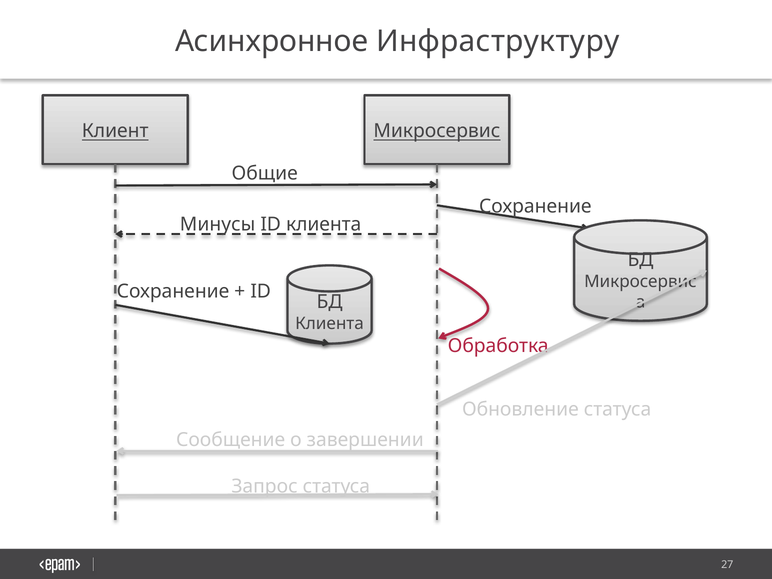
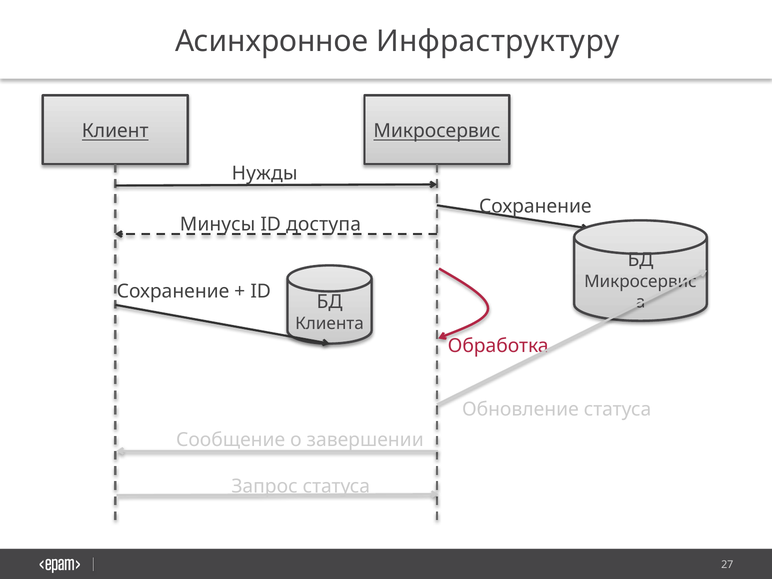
Общие: Общие -> Нужды
ID клиента: клиента -> доступа
